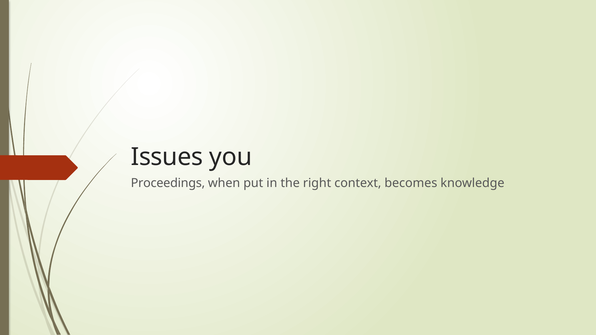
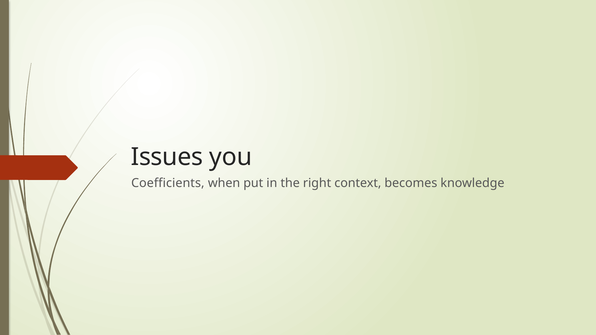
Proceedings: Proceedings -> Coefficients
